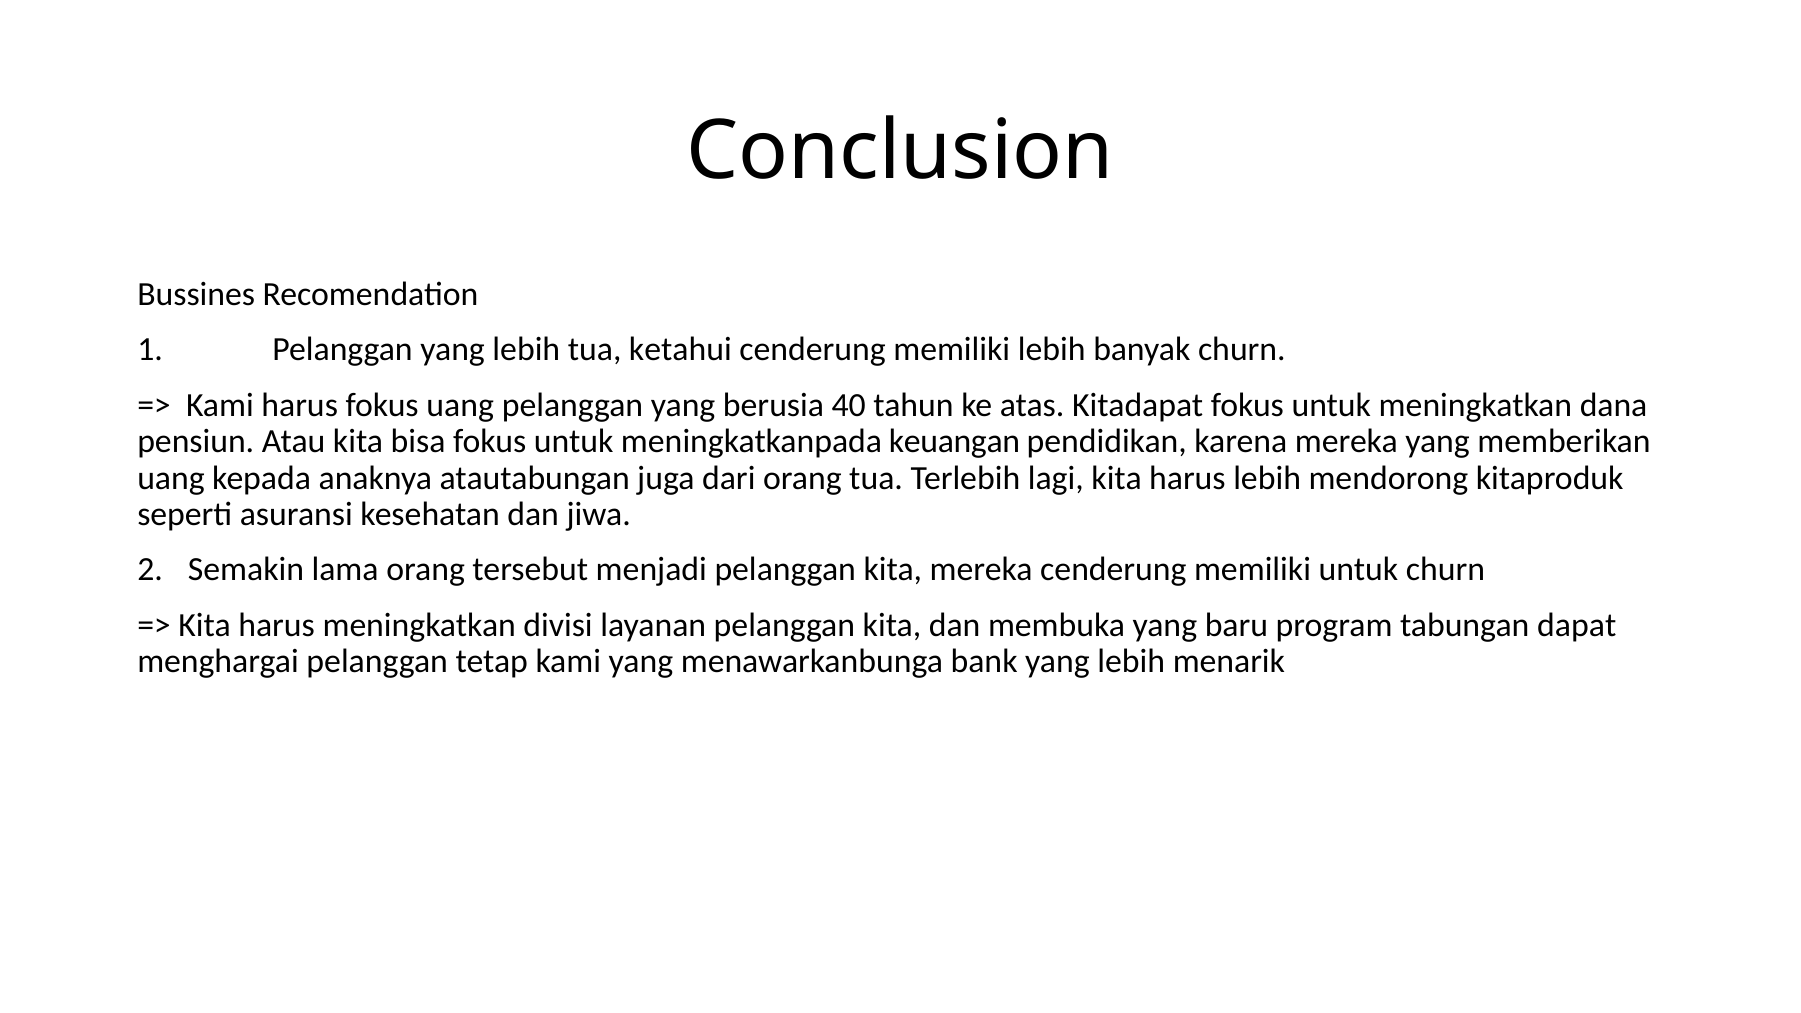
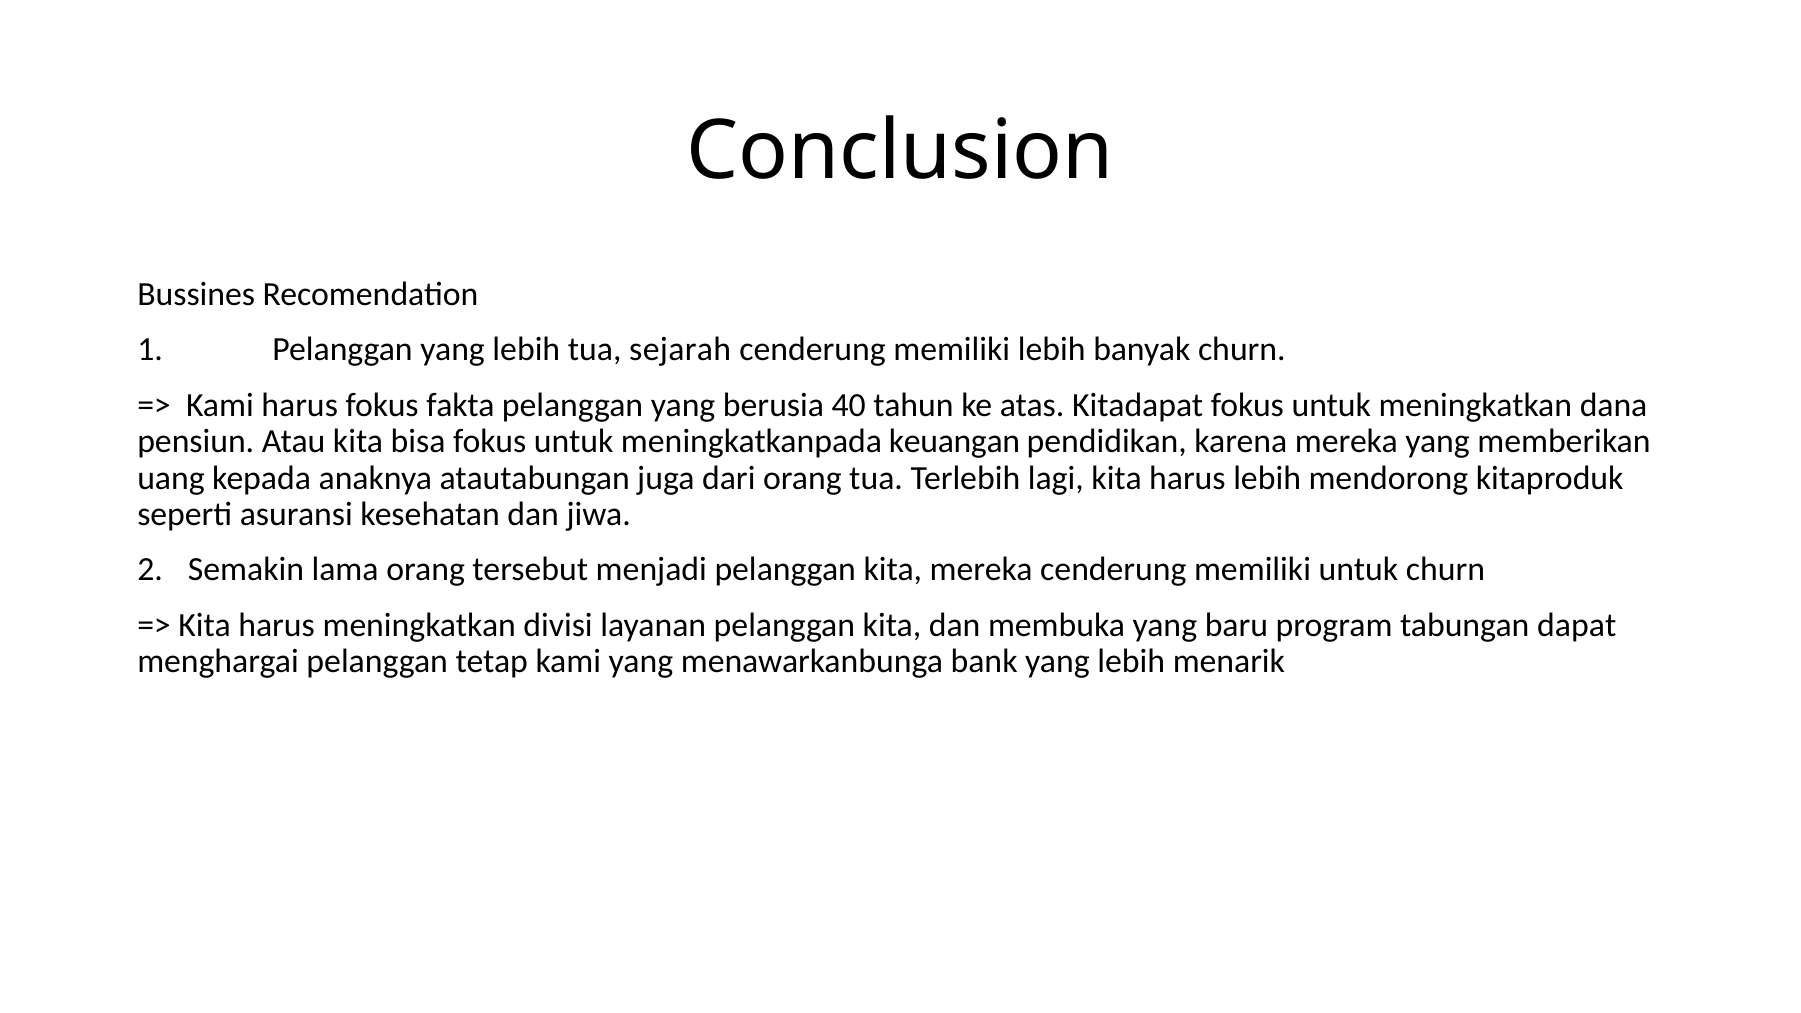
ketahui: ketahui -> sejarah
fokus uang: uang -> fakta
